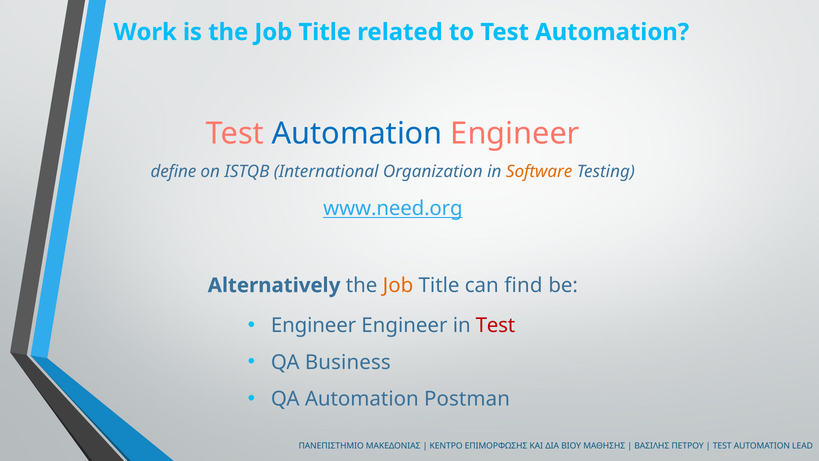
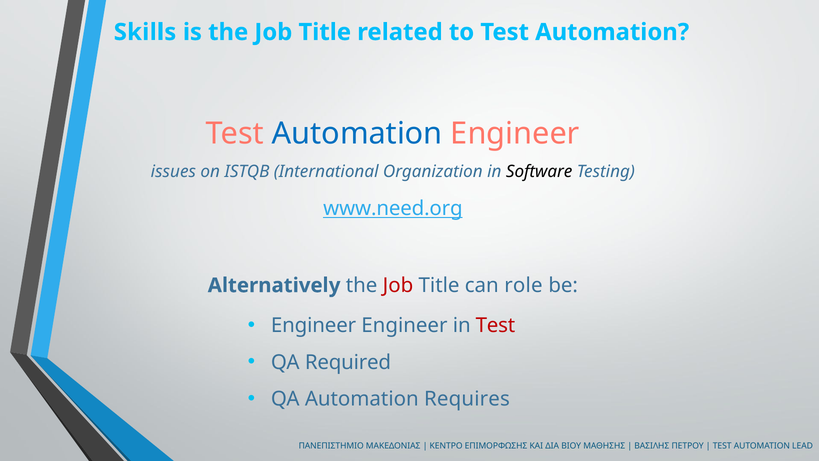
Work: Work -> Skills
define: define -> issues
Software colour: orange -> black
Job at (398, 285) colour: orange -> red
find: find -> role
Business: Business -> Required
Postman: Postman -> Requires
